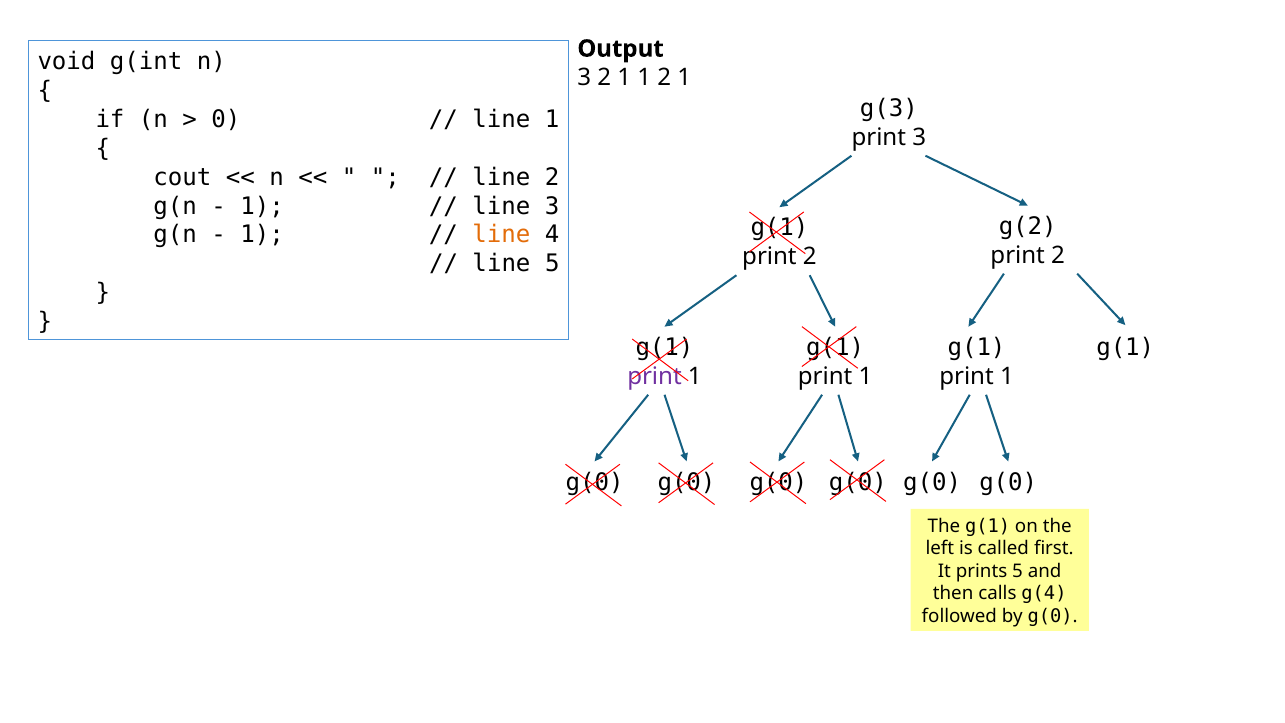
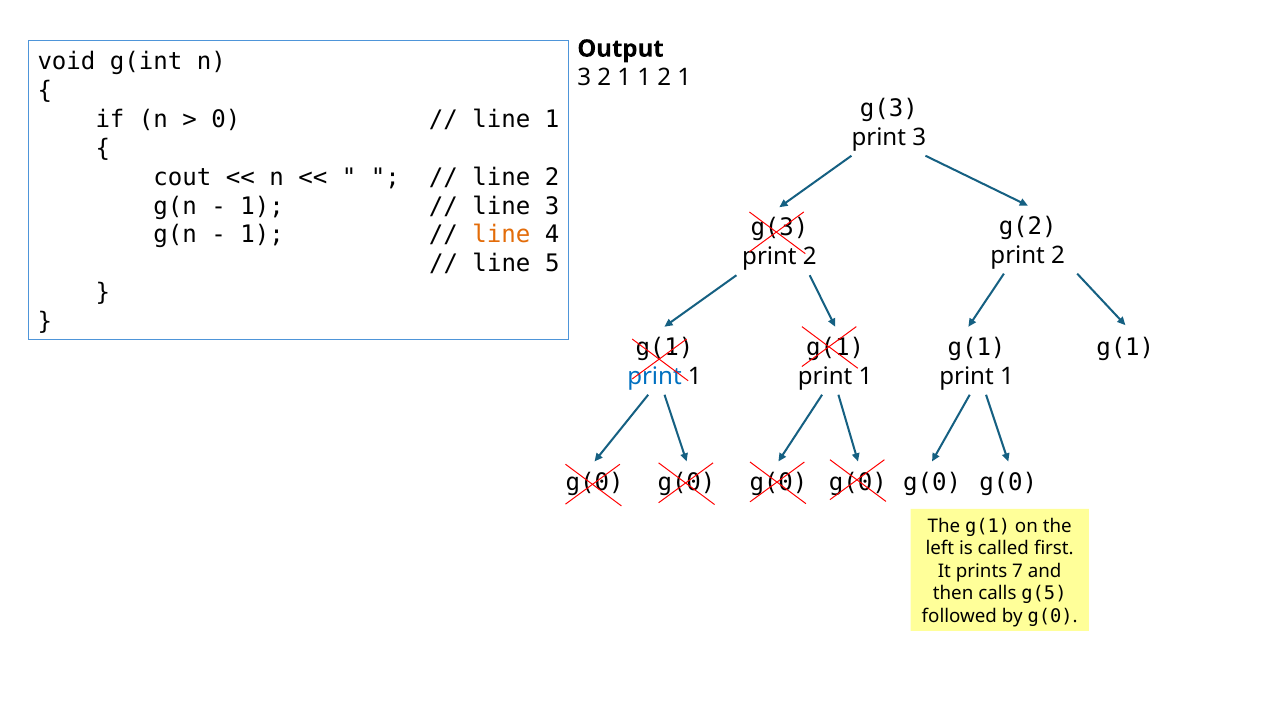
g(1 at (779, 228): g(1 -> g(3
print at (655, 376) colour: purple -> blue
prints 5: 5 -> 7
g(4: g(4 -> g(5
